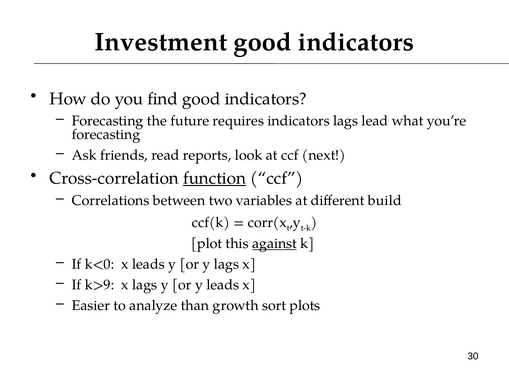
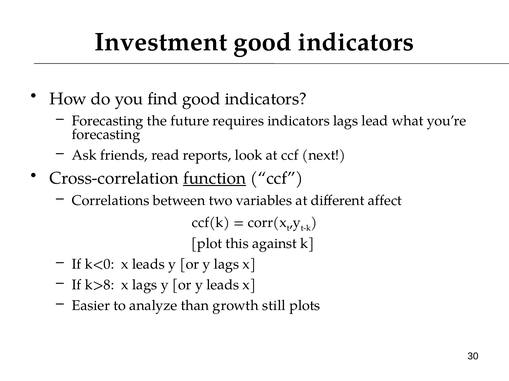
build: build -> affect
against underline: present -> none
k>9: k>9 -> k>8
sort: sort -> still
